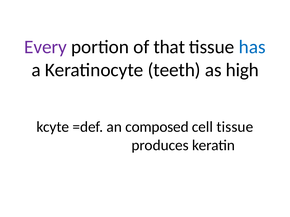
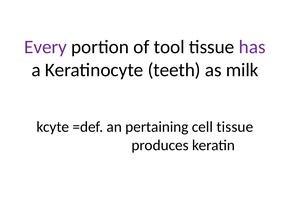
that: that -> tool
has colour: blue -> purple
high: high -> milk
composed: composed -> pertaining
